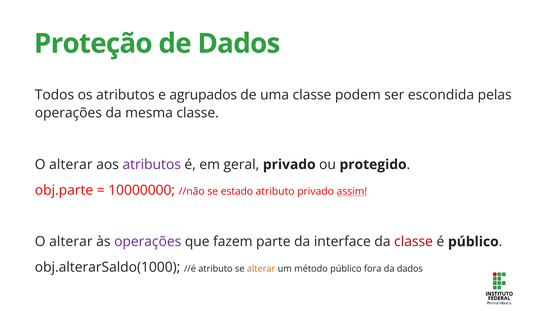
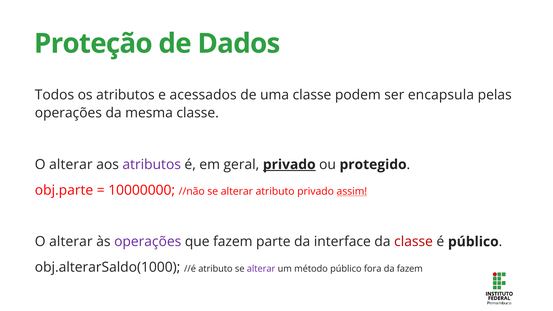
agrupados: agrupados -> acessados
escondida: escondida -> encapsula
privado at (289, 165) underline: none -> present
//não se estado: estado -> alterar
alterar at (261, 269) colour: orange -> purple
da dados: dados -> fazem
